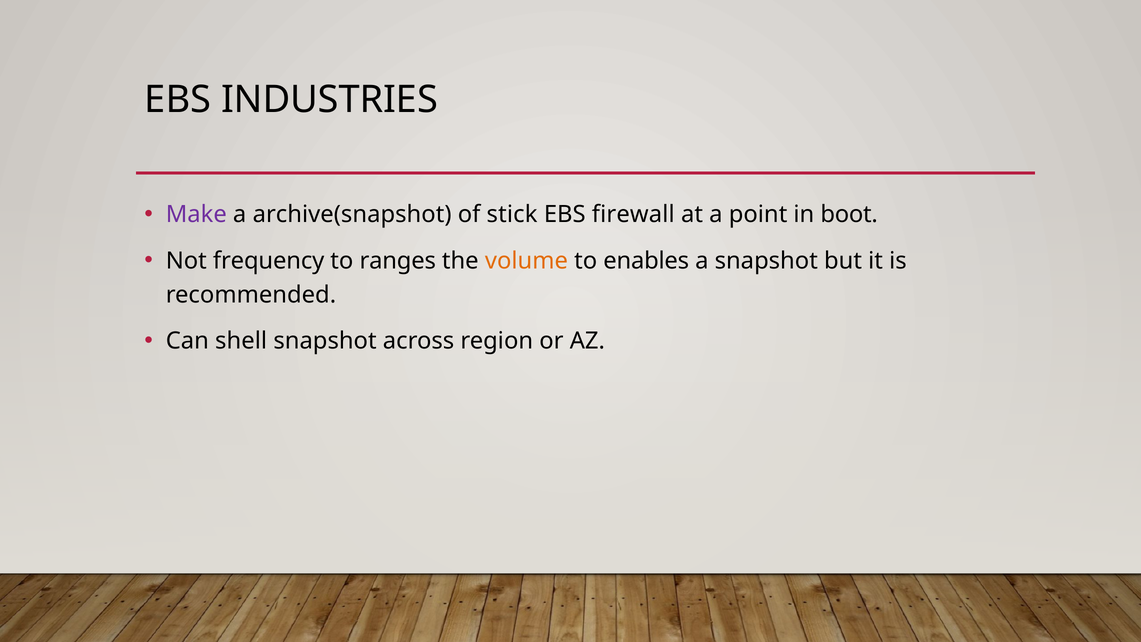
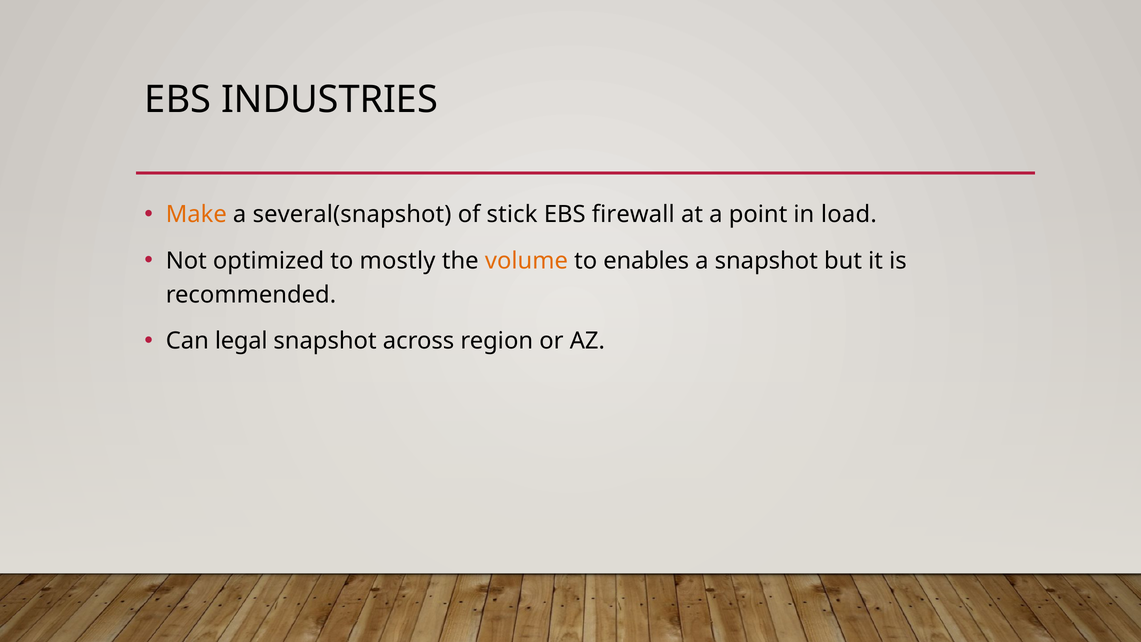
Make colour: purple -> orange
archive(snapshot: archive(snapshot -> several(snapshot
boot: boot -> load
frequency: frequency -> optimized
ranges: ranges -> mostly
shell: shell -> legal
